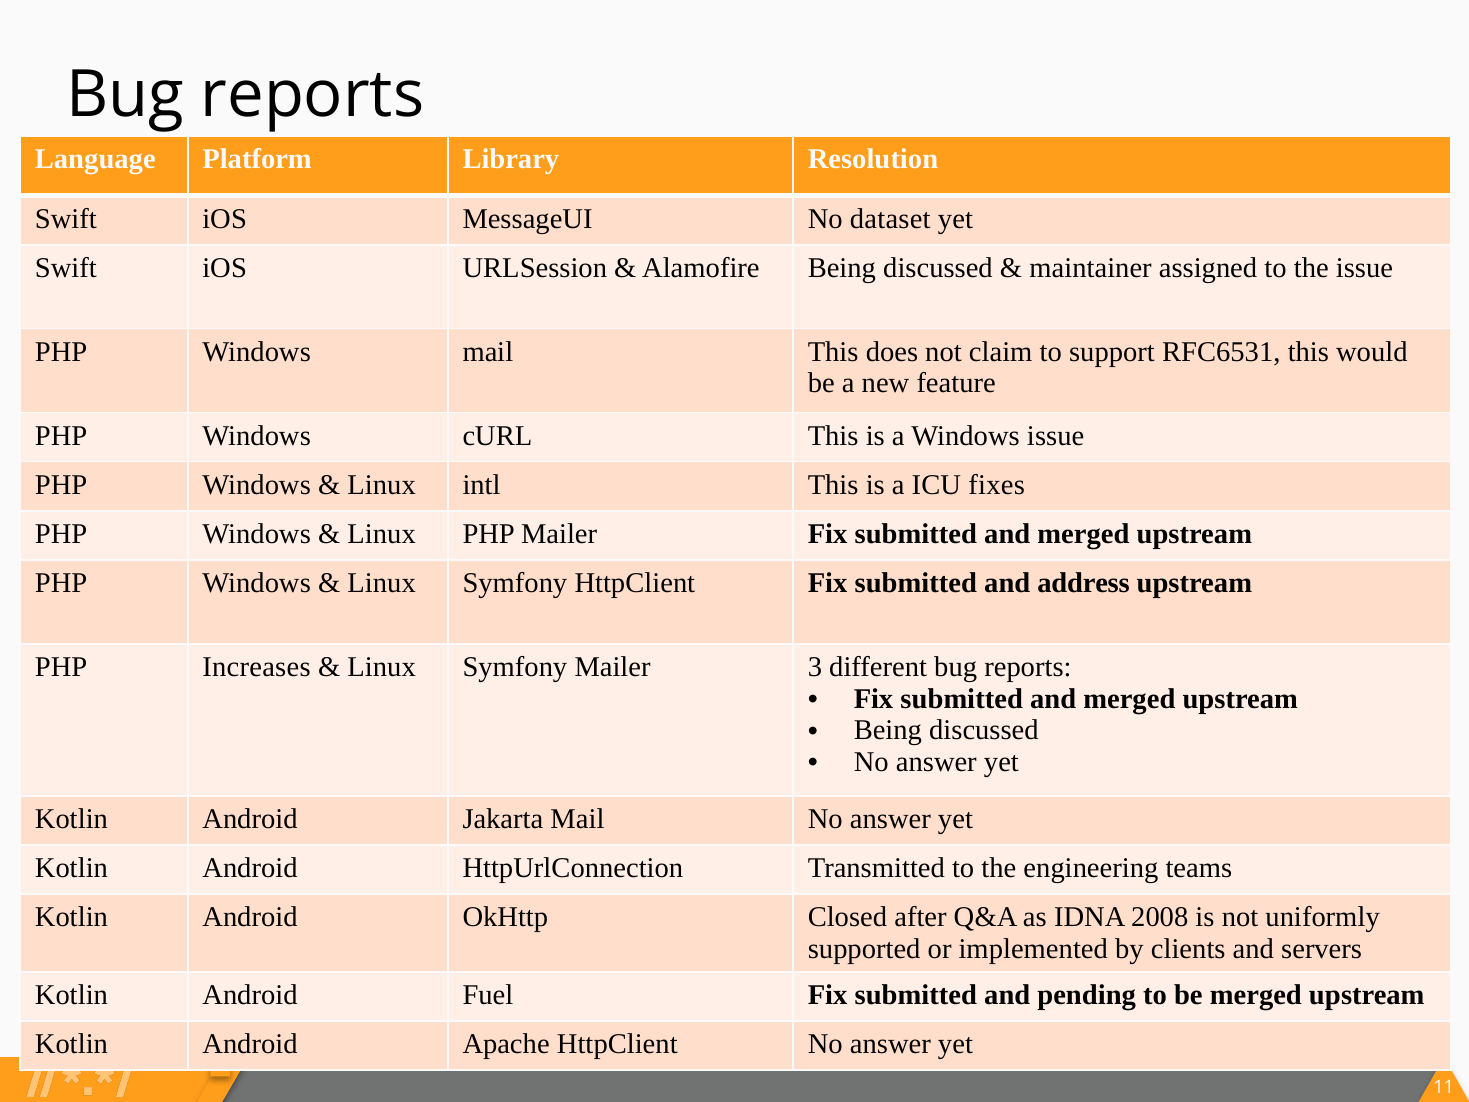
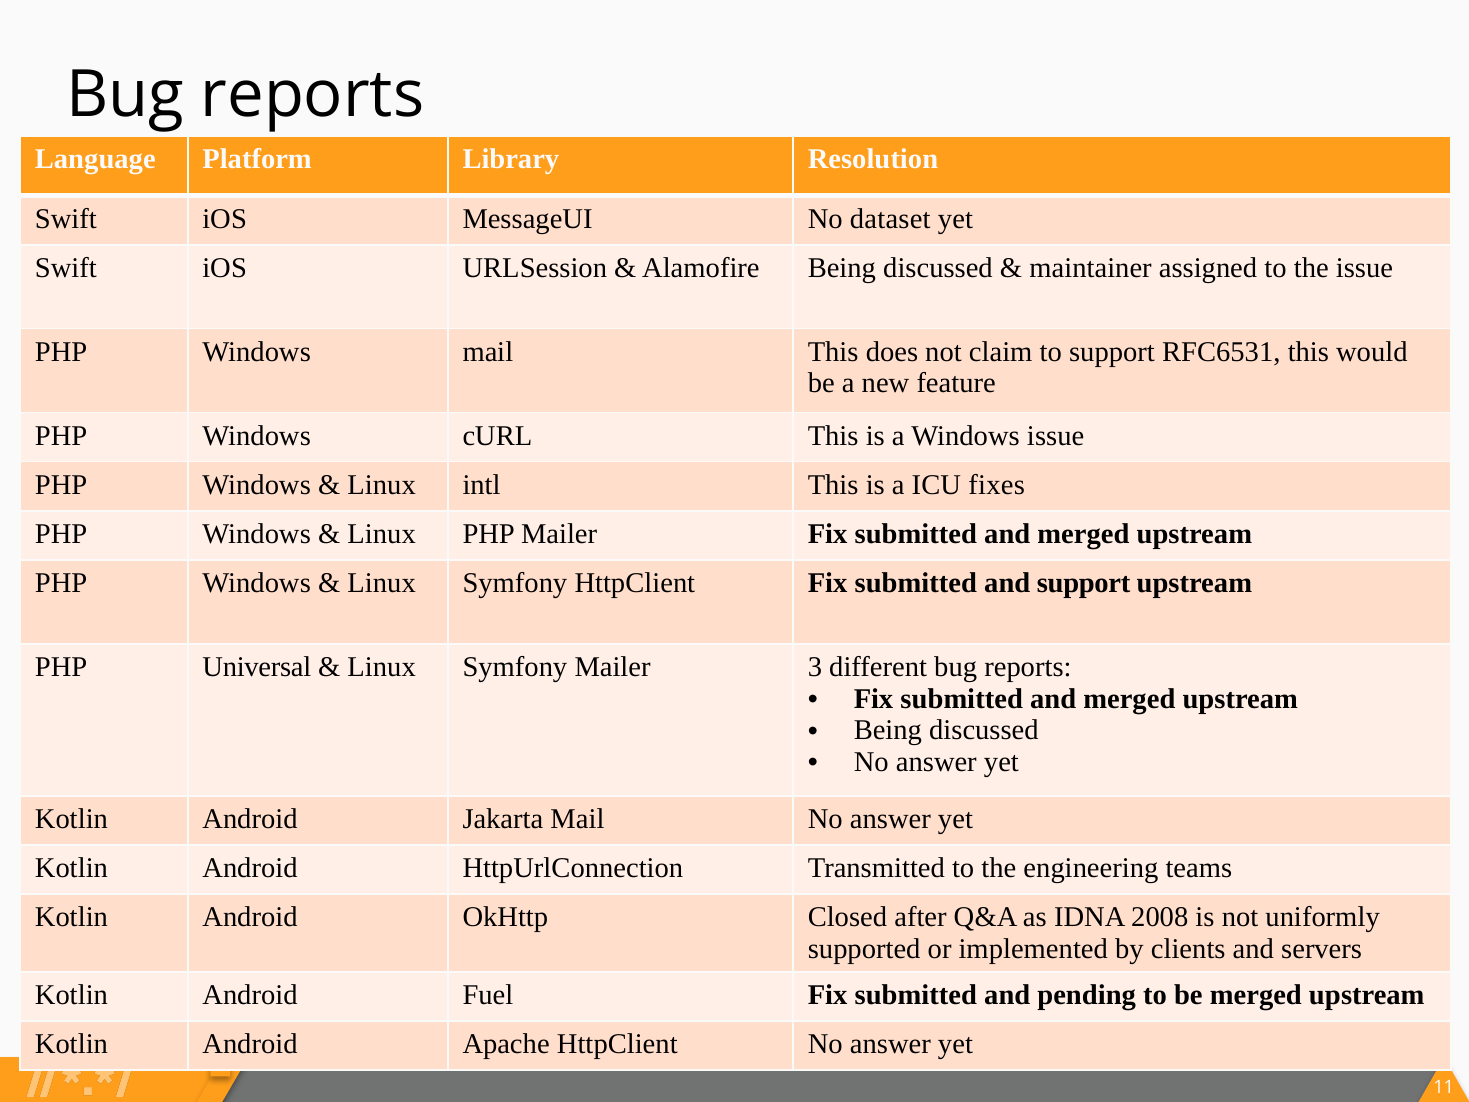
and address: address -> support
Increases: Increases -> Universal
